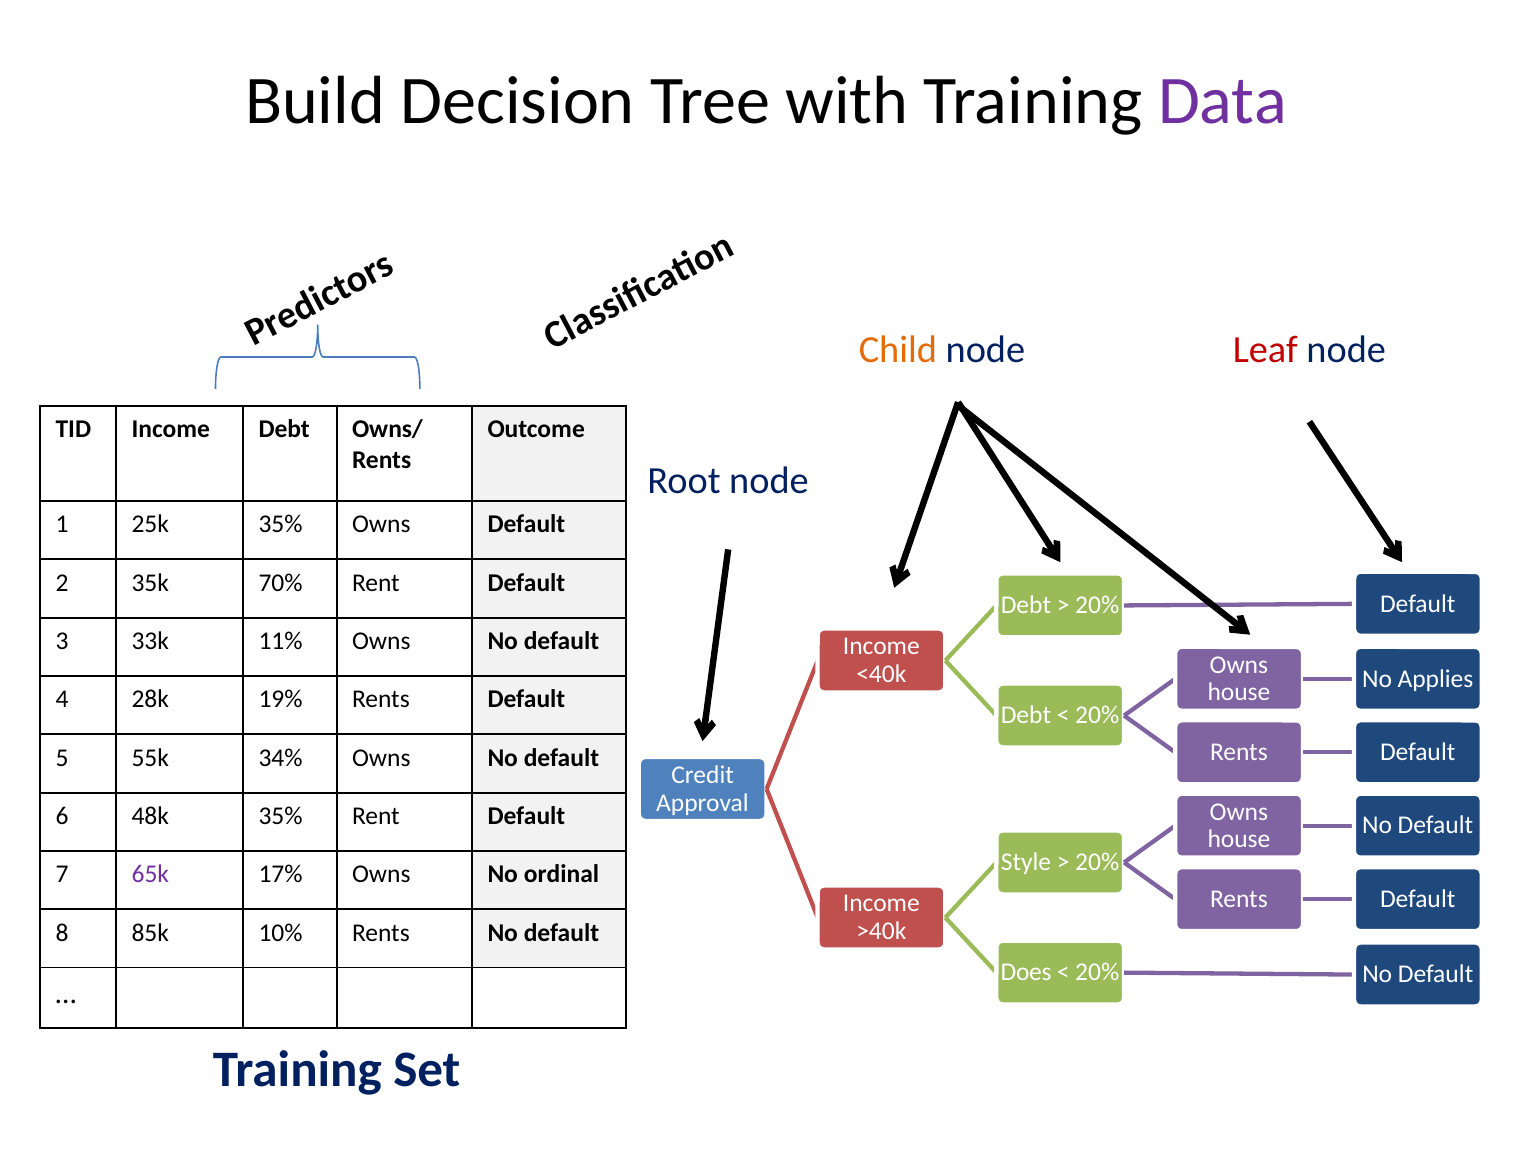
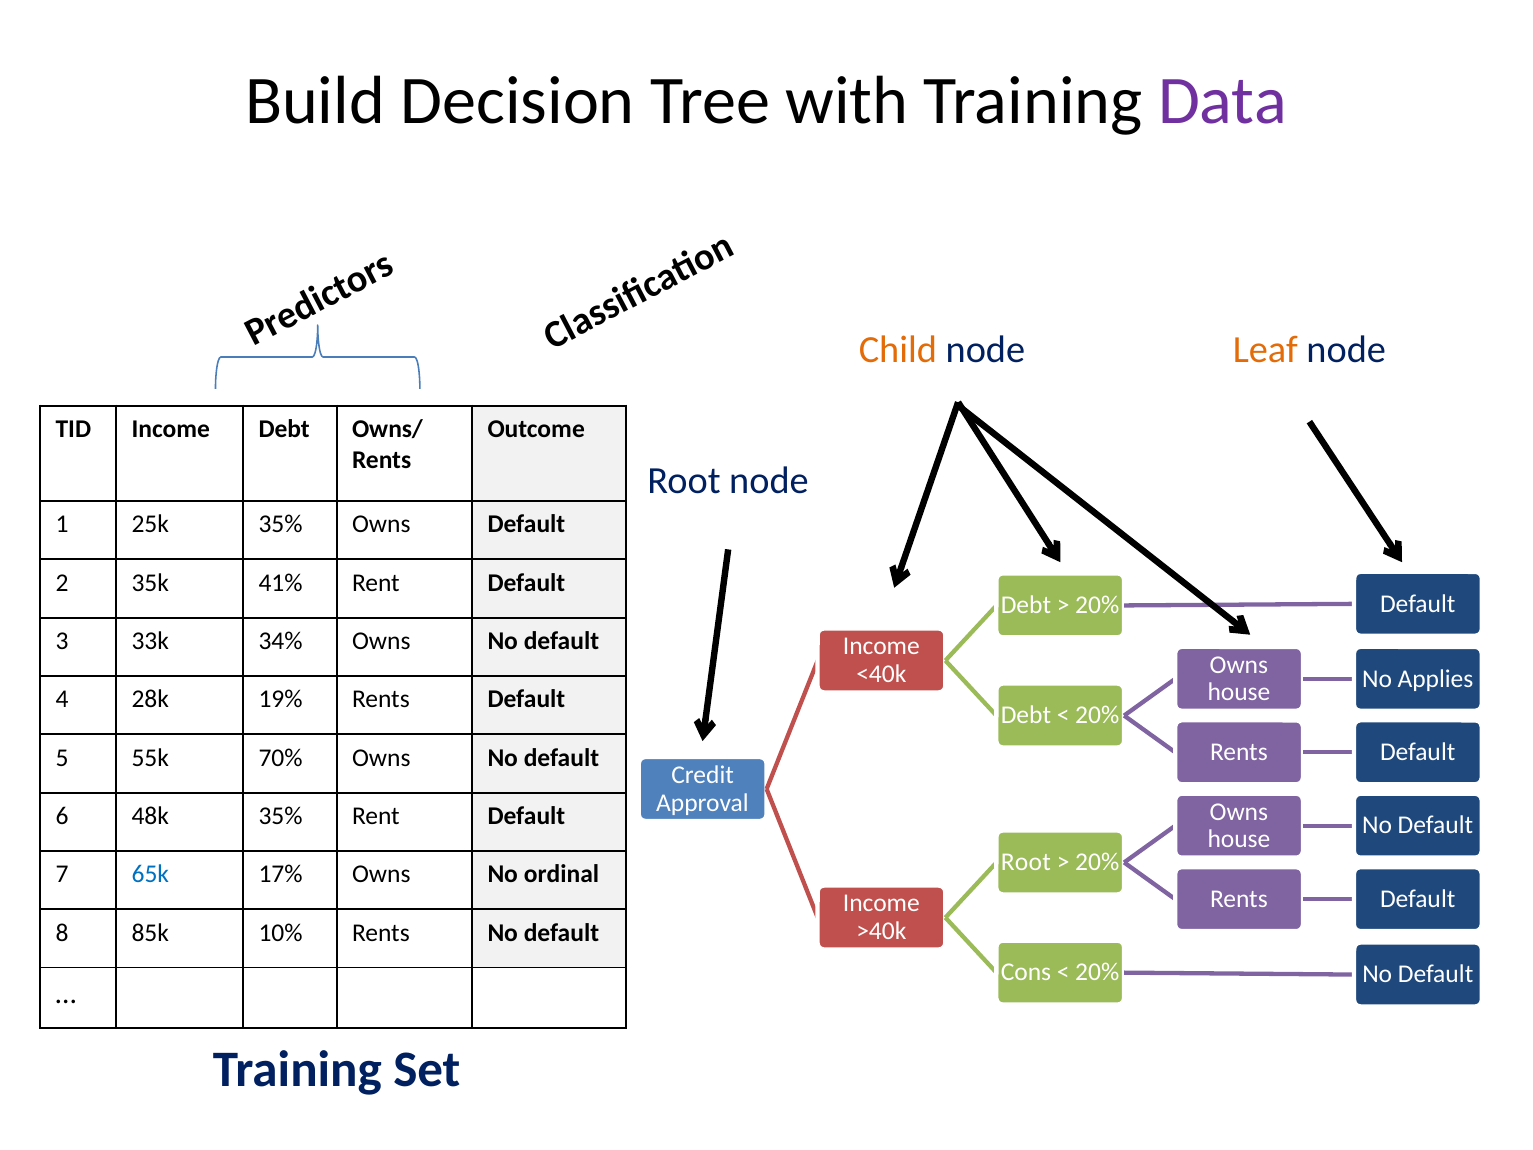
Leaf colour: red -> orange
70%: 70% -> 41%
11%: 11% -> 34%
34%: 34% -> 70%
Style at (1026, 862): Style -> Root
65k colour: purple -> blue
Does: Does -> Cons
